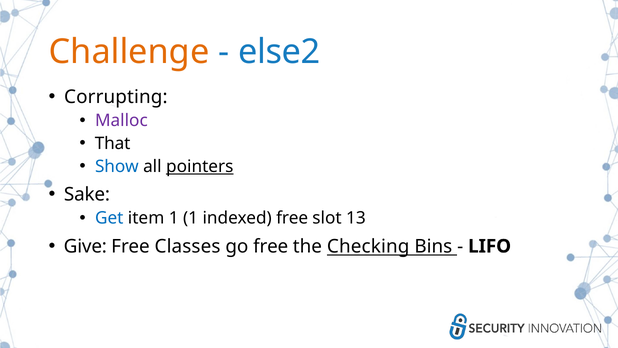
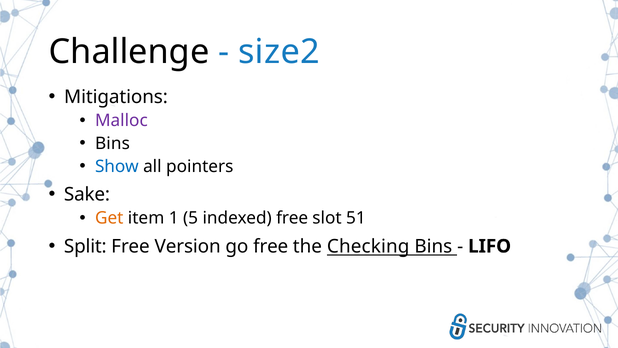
Challenge colour: orange -> black
else2: else2 -> size2
Corrupting: Corrupting -> Mitigations
That at (113, 143): That -> Bins
pointers underline: present -> none
Get colour: blue -> orange
1 1: 1 -> 5
13: 13 -> 51
Give: Give -> Split
Classes: Classes -> Version
